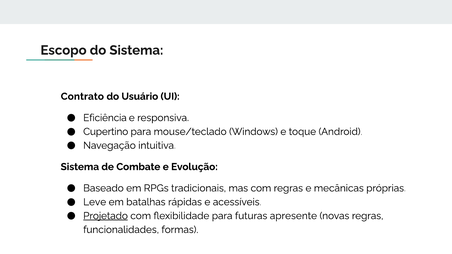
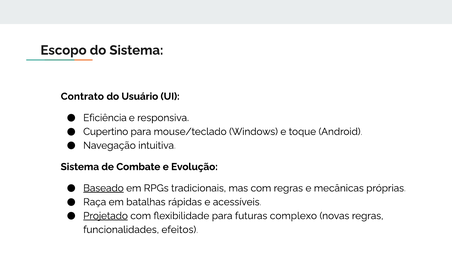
Baseado underline: none -> present
Leve: Leve -> Raça
apresente: apresente -> complexo
formas: formas -> efeitos
